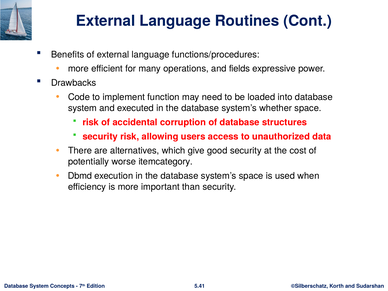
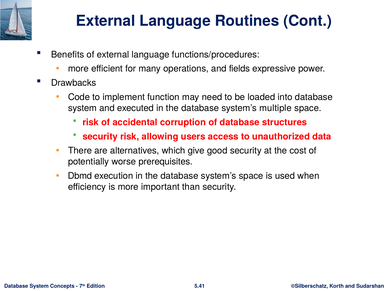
whether: whether -> multiple
itemcategory: itemcategory -> prerequisites
